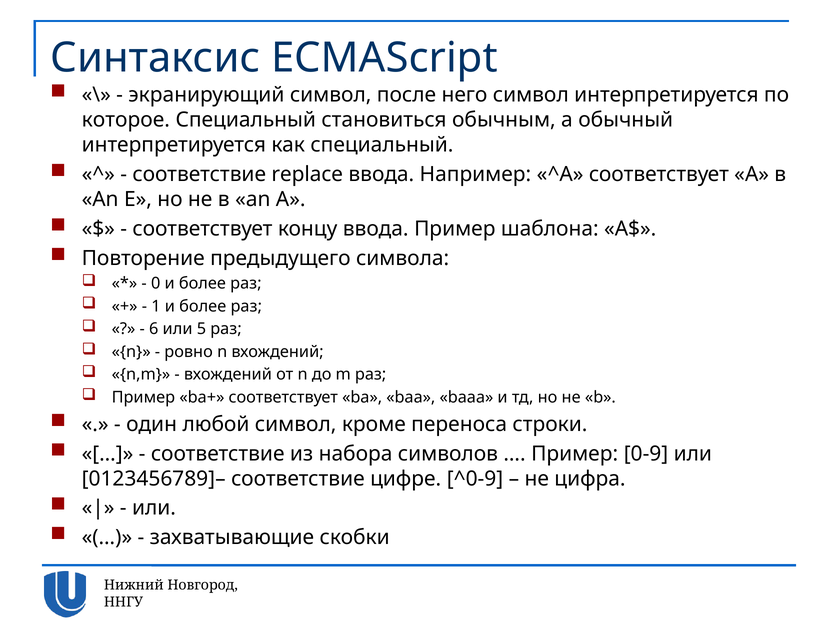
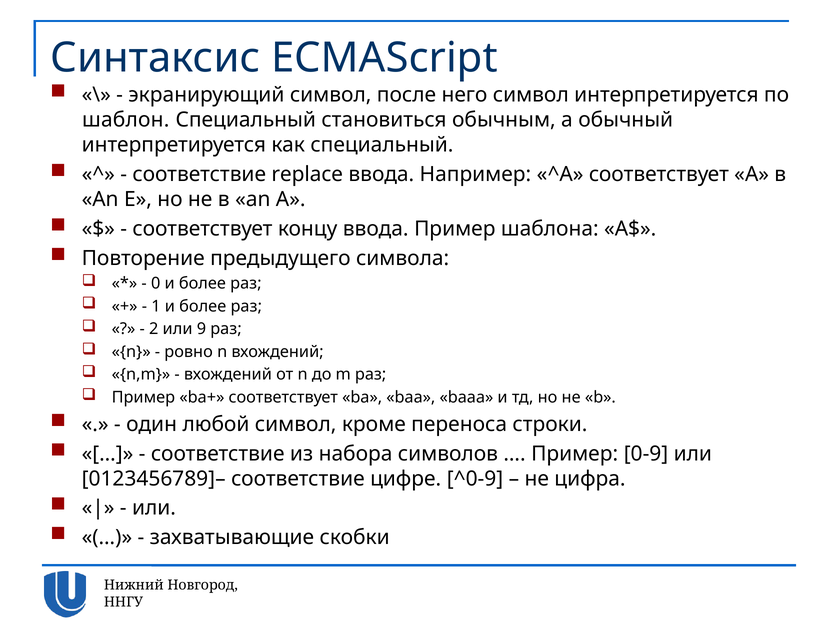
которое: которое -> шаблон
6: 6 -> 2
5: 5 -> 9
